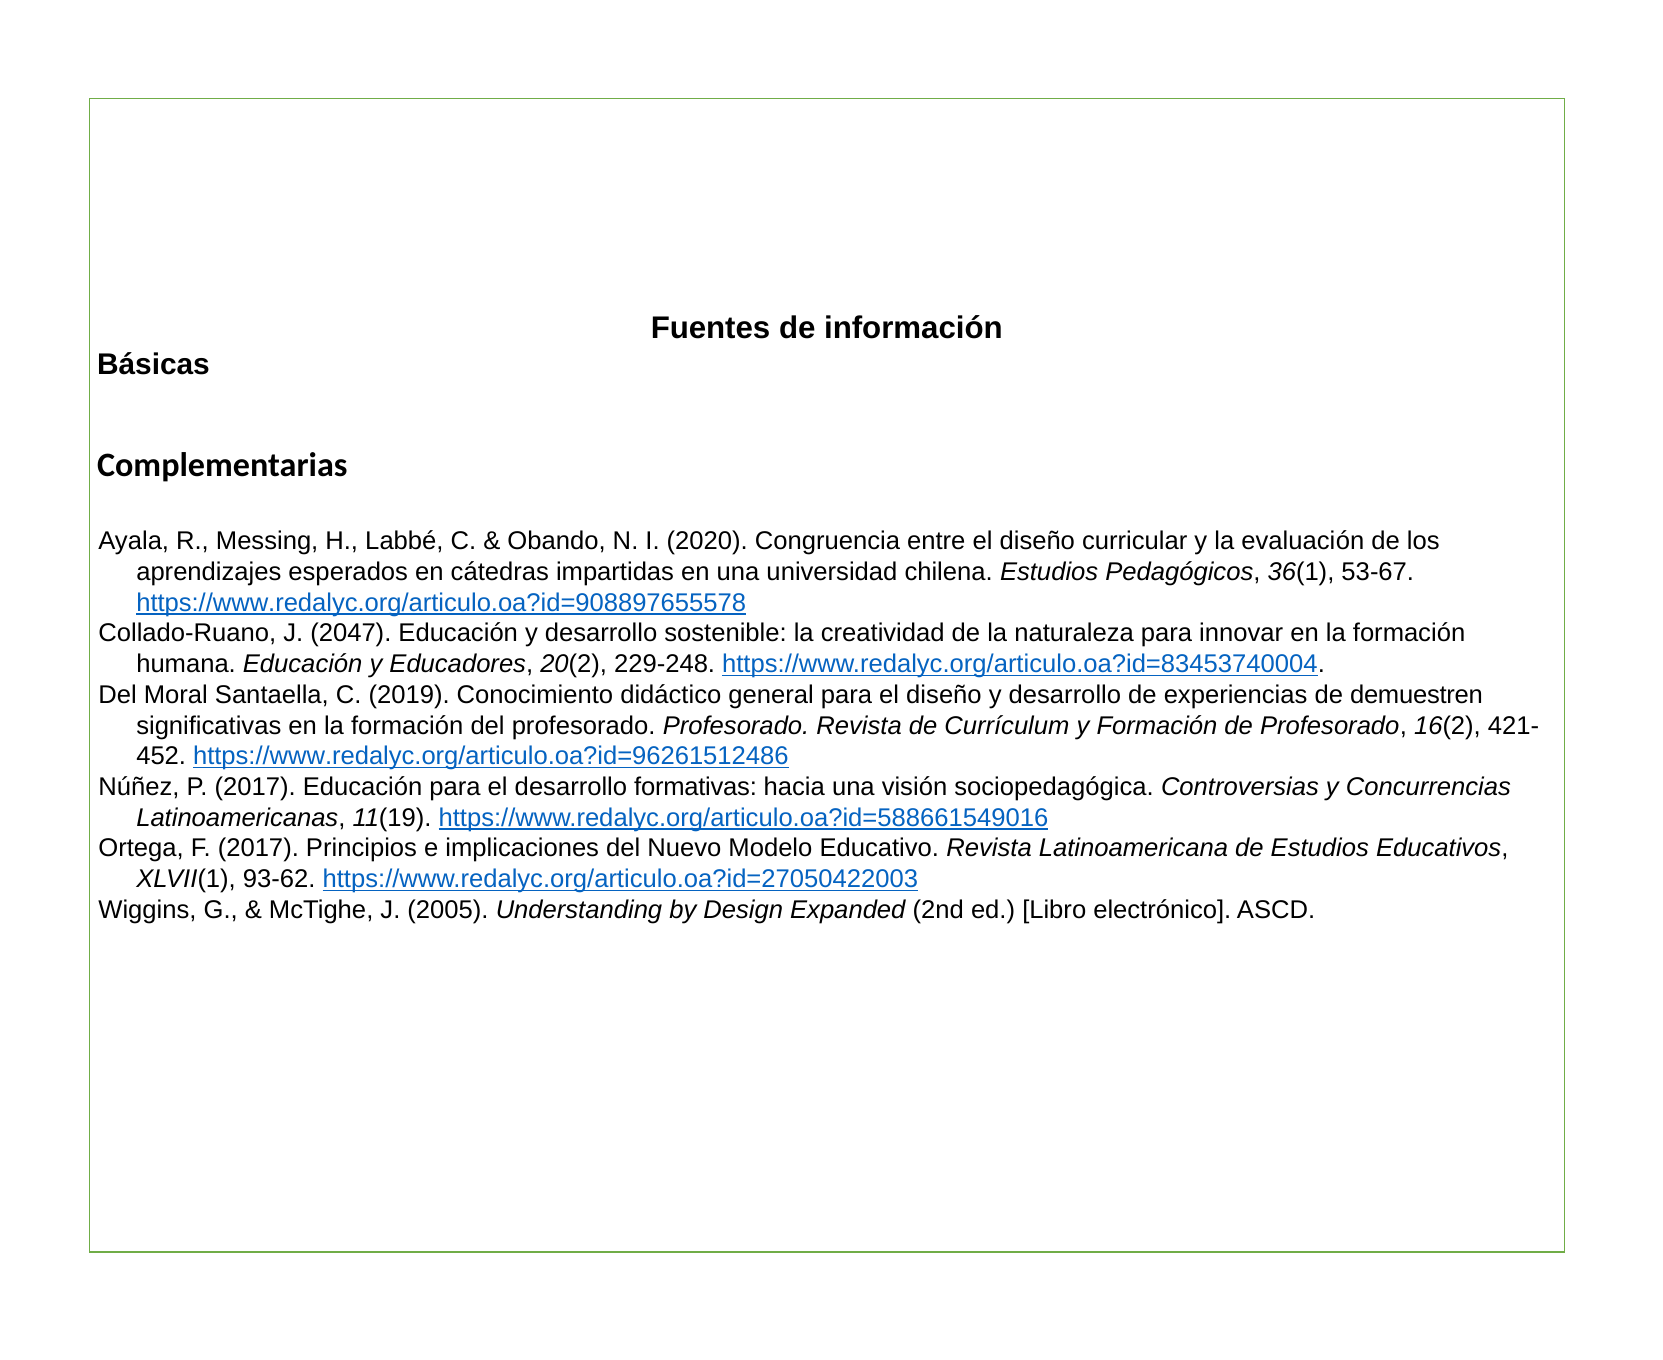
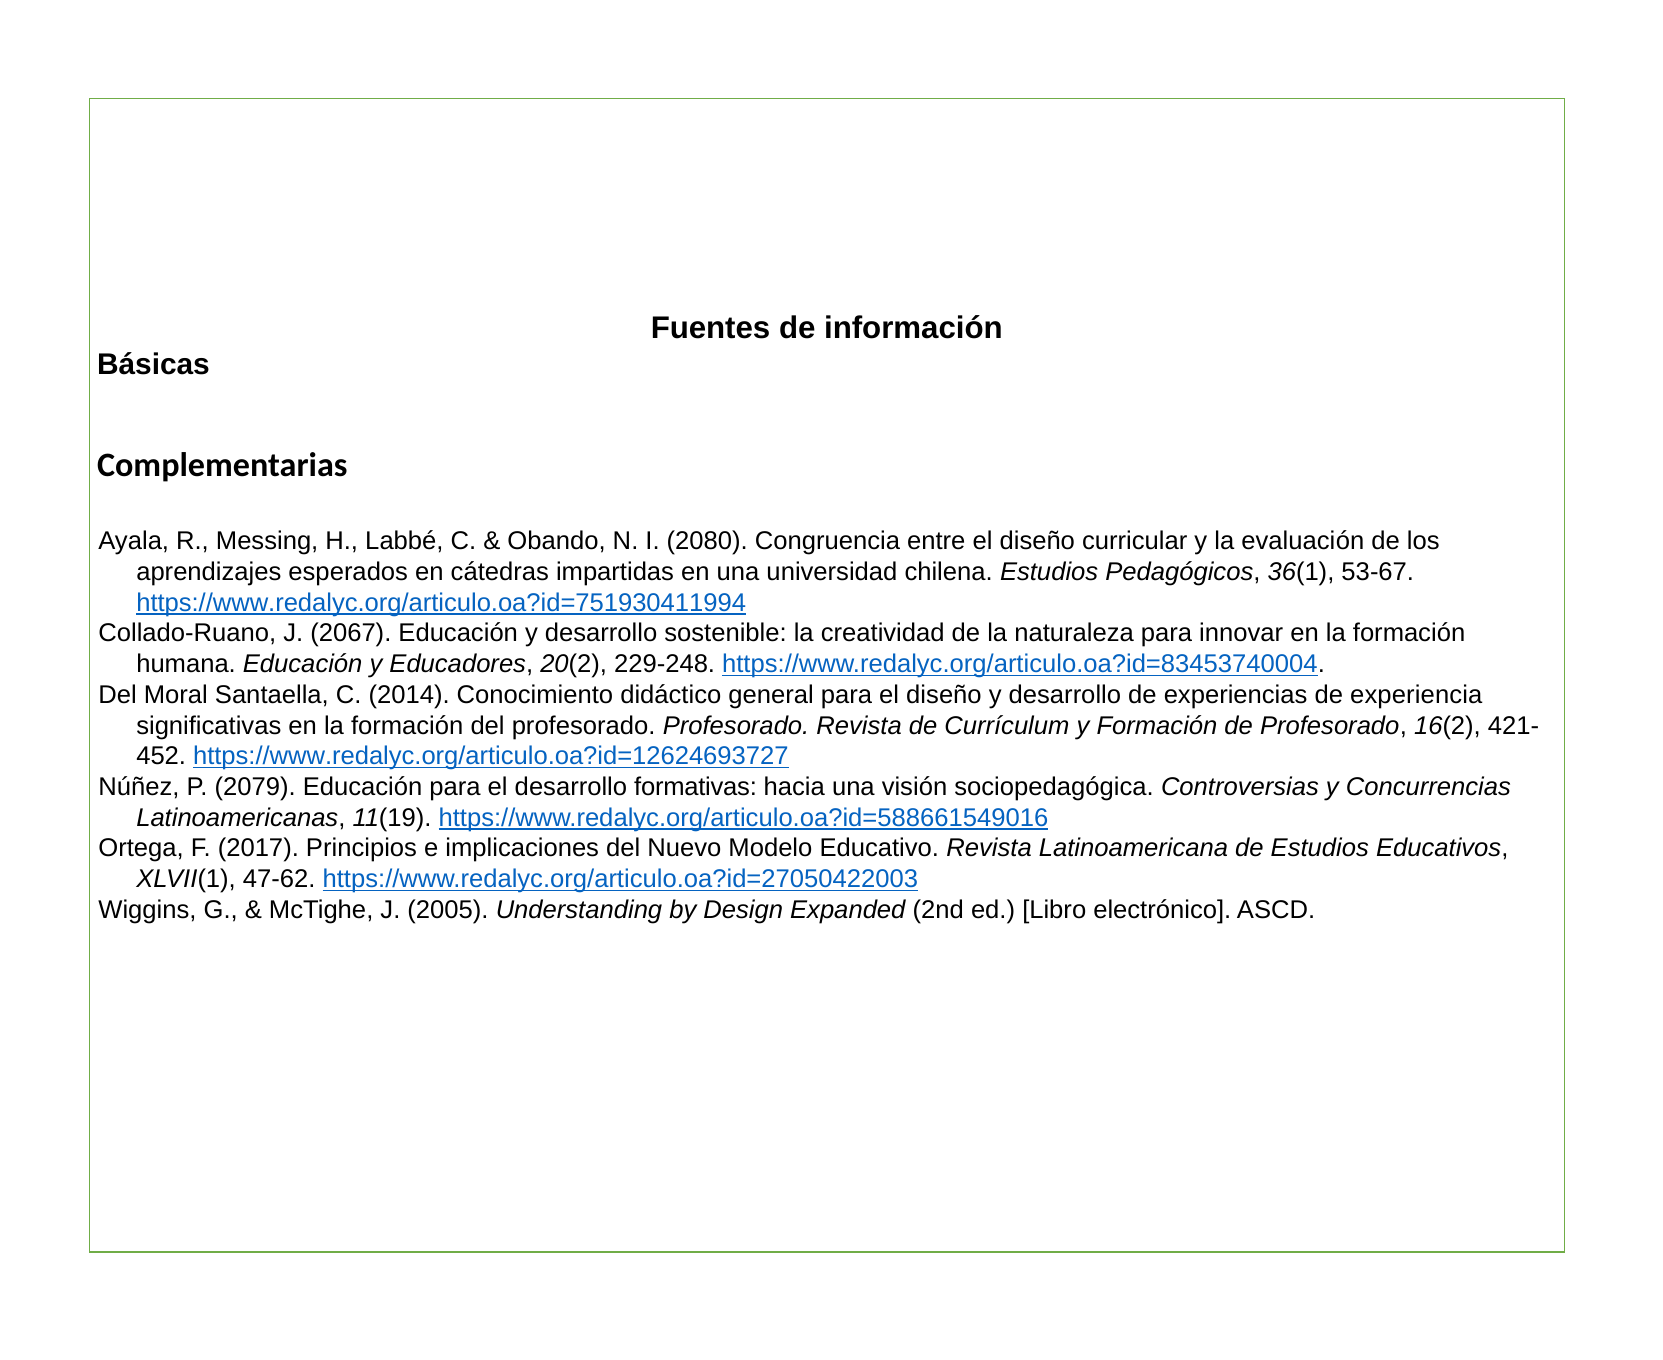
2020: 2020 -> 2080
https://www.redalyc.org/articulo.oa?id=908897655578: https://www.redalyc.org/articulo.oa?id=908897655578 -> https://www.redalyc.org/articulo.oa?id=751930411994
2047: 2047 -> 2067
2019: 2019 -> 2014
demuestren: demuestren -> experiencia
https://www.redalyc.org/articulo.oa?id=96261512486: https://www.redalyc.org/articulo.oa?id=96261512486 -> https://www.redalyc.org/articulo.oa?id=12624693727
P 2017: 2017 -> 2079
93-62: 93-62 -> 47-62
